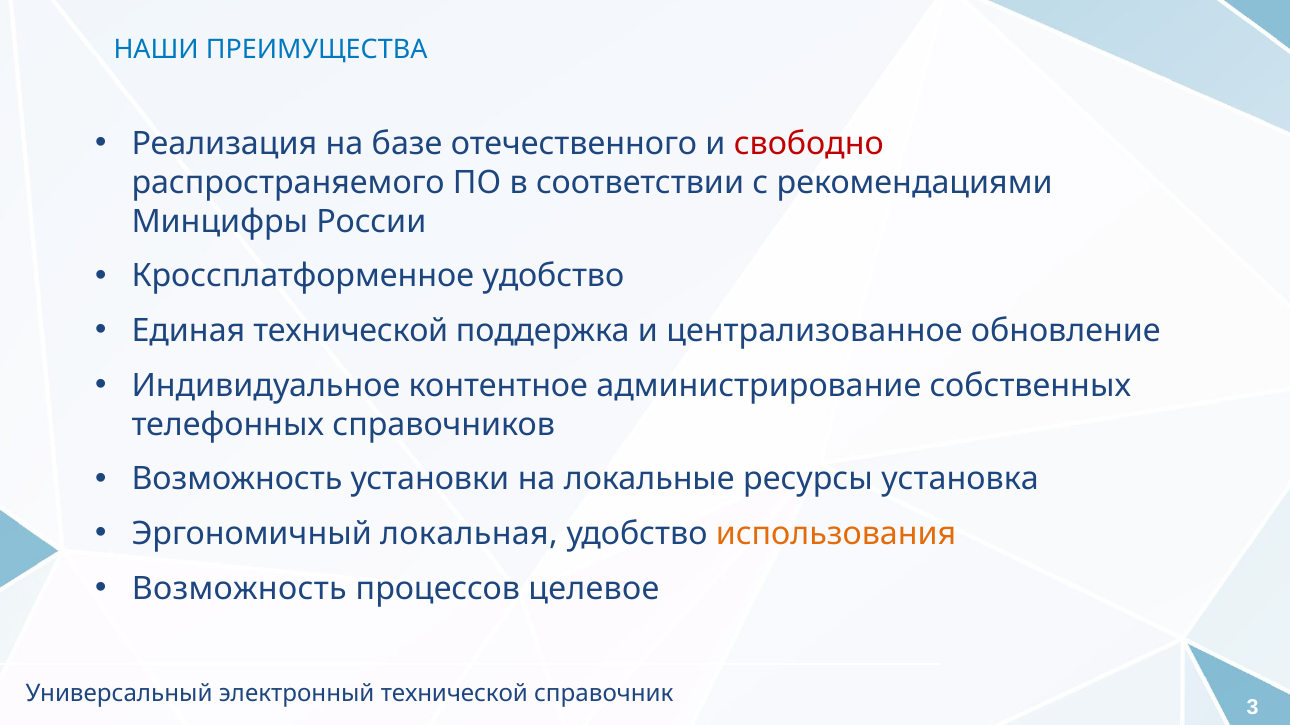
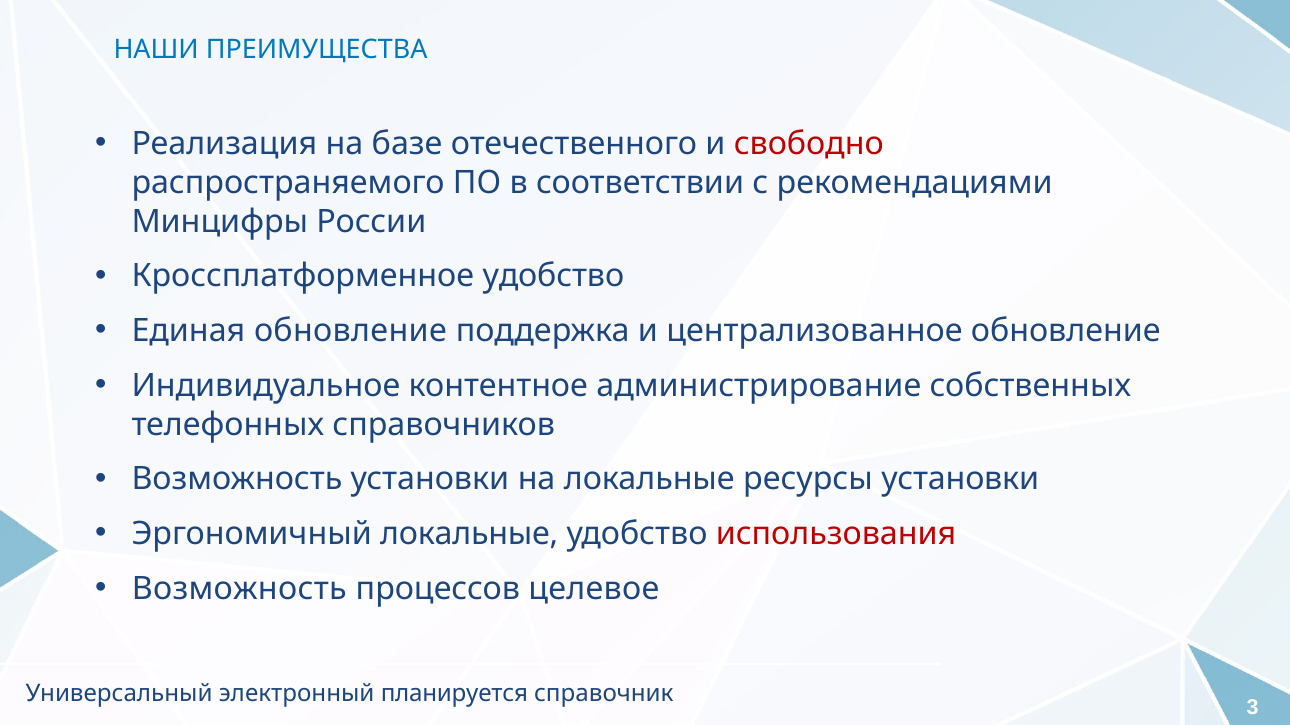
Единая технической: технической -> обновление
ресурсы установка: установка -> установки
Эргономичный локальная: локальная -> локальные
использования colour: orange -> red
электронный технической: технической -> планируется
